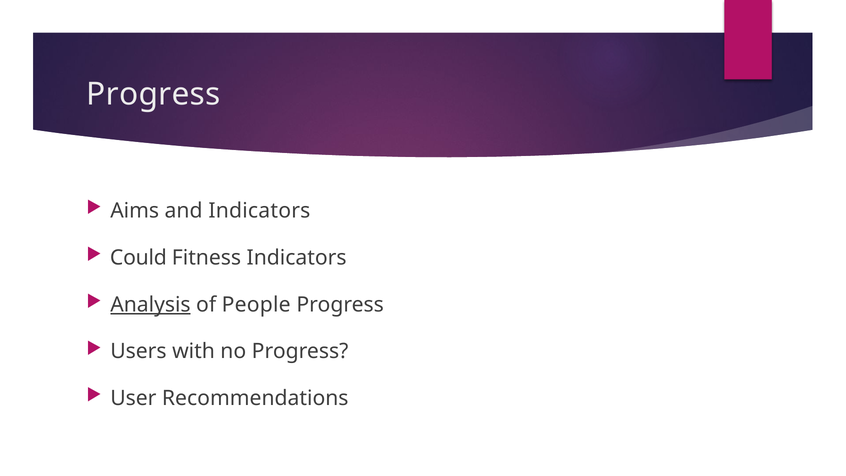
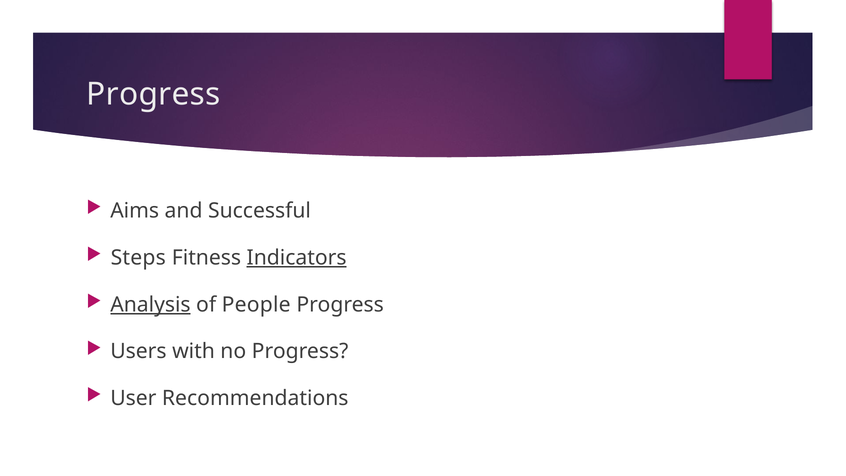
and Indicators: Indicators -> Successful
Could: Could -> Steps
Indicators at (297, 258) underline: none -> present
